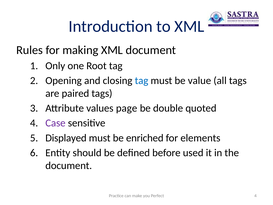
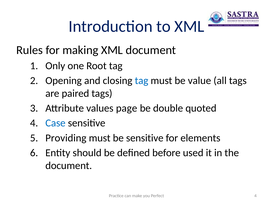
Case colour: purple -> blue
Displayed: Displayed -> Providing
be enriched: enriched -> sensitive
